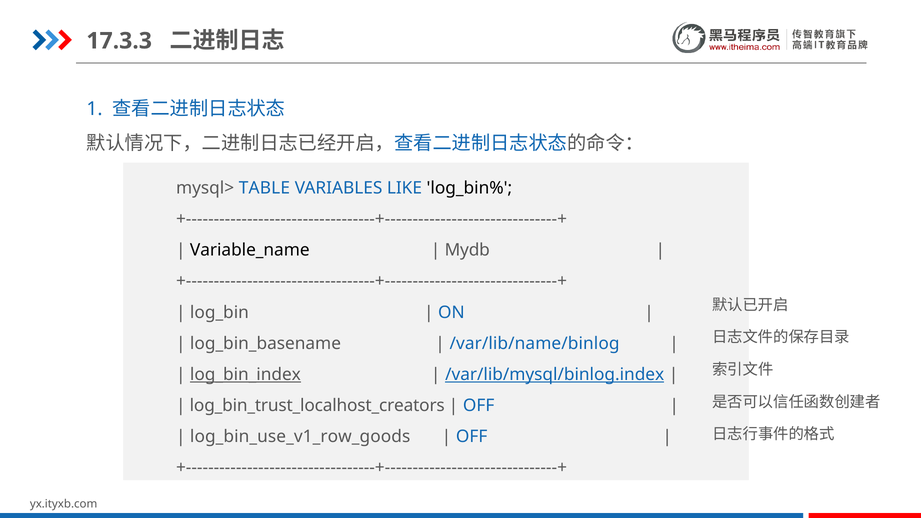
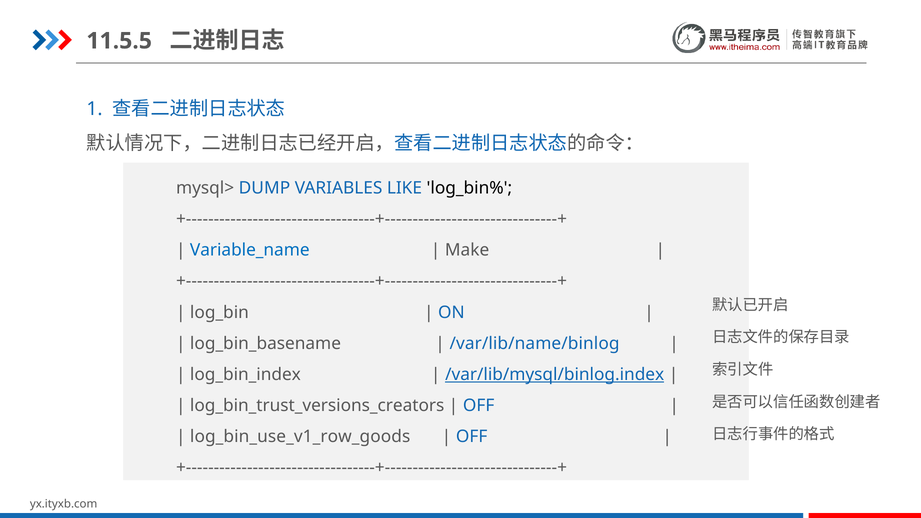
17.3.3: 17.3.3 -> 11.5.5
TABLE: TABLE -> DUMP
Variable_name colour: black -> blue
Mydb: Mydb -> Make
log_bin_index underline: present -> none
log_bin_trust_localhost_creators: log_bin_trust_localhost_creators -> log_bin_trust_versions_creators
